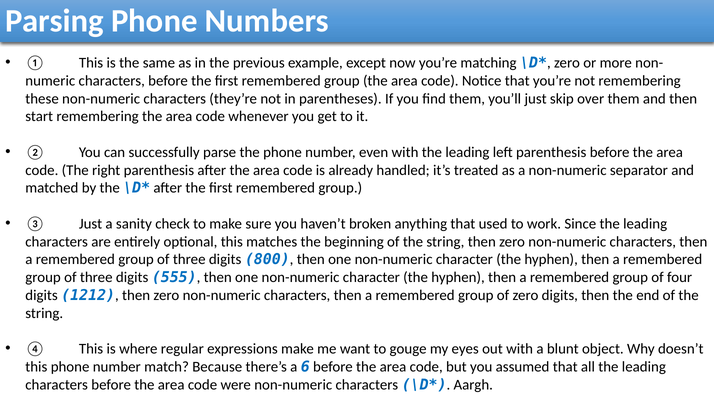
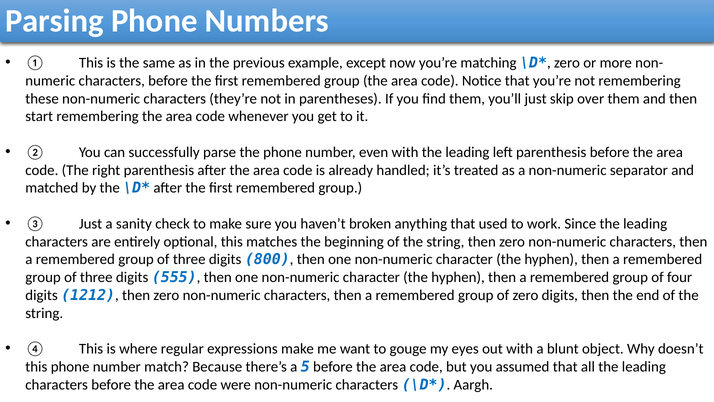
6: 6 -> 5
